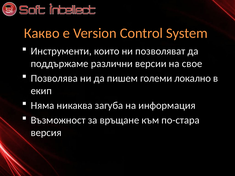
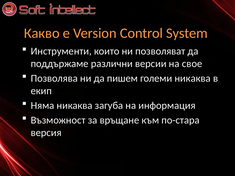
големи локално: локално -> никаква
